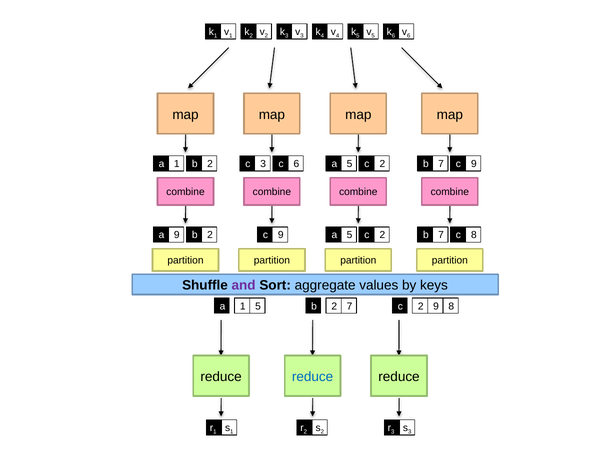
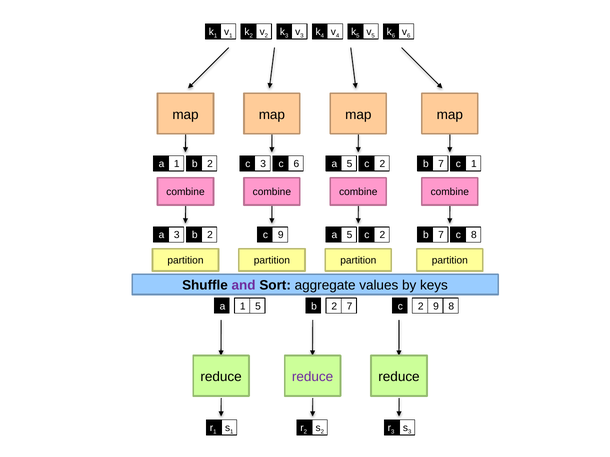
7 9: 9 -> 1
a 9: 9 -> 3
reduce at (313, 377) colour: blue -> purple
